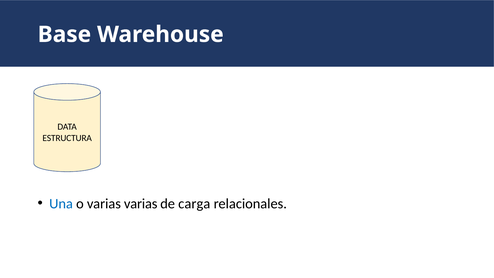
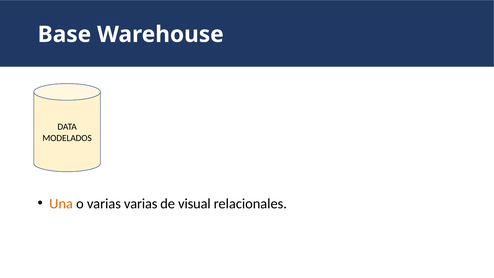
ESTRUCTURA: ESTRUCTURA -> MODELADOS
Una colour: blue -> orange
carga: carga -> visual
